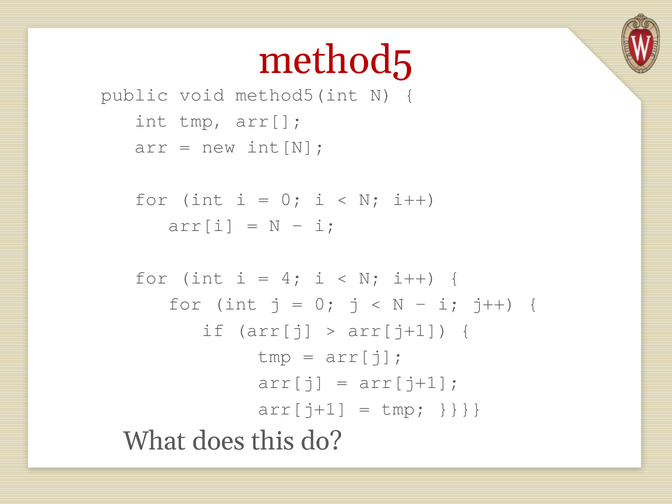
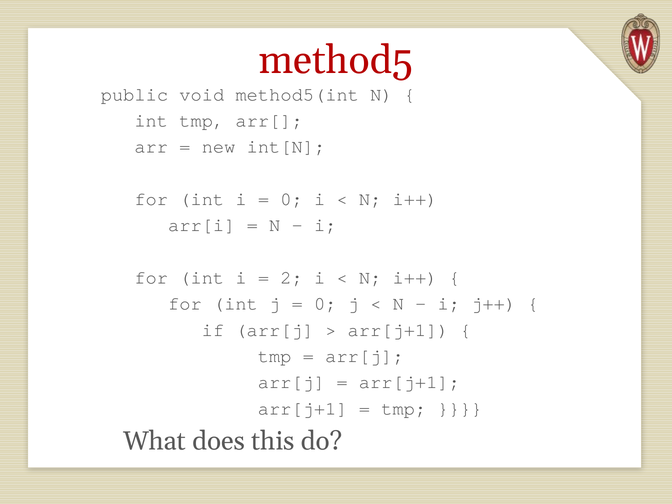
4: 4 -> 2
